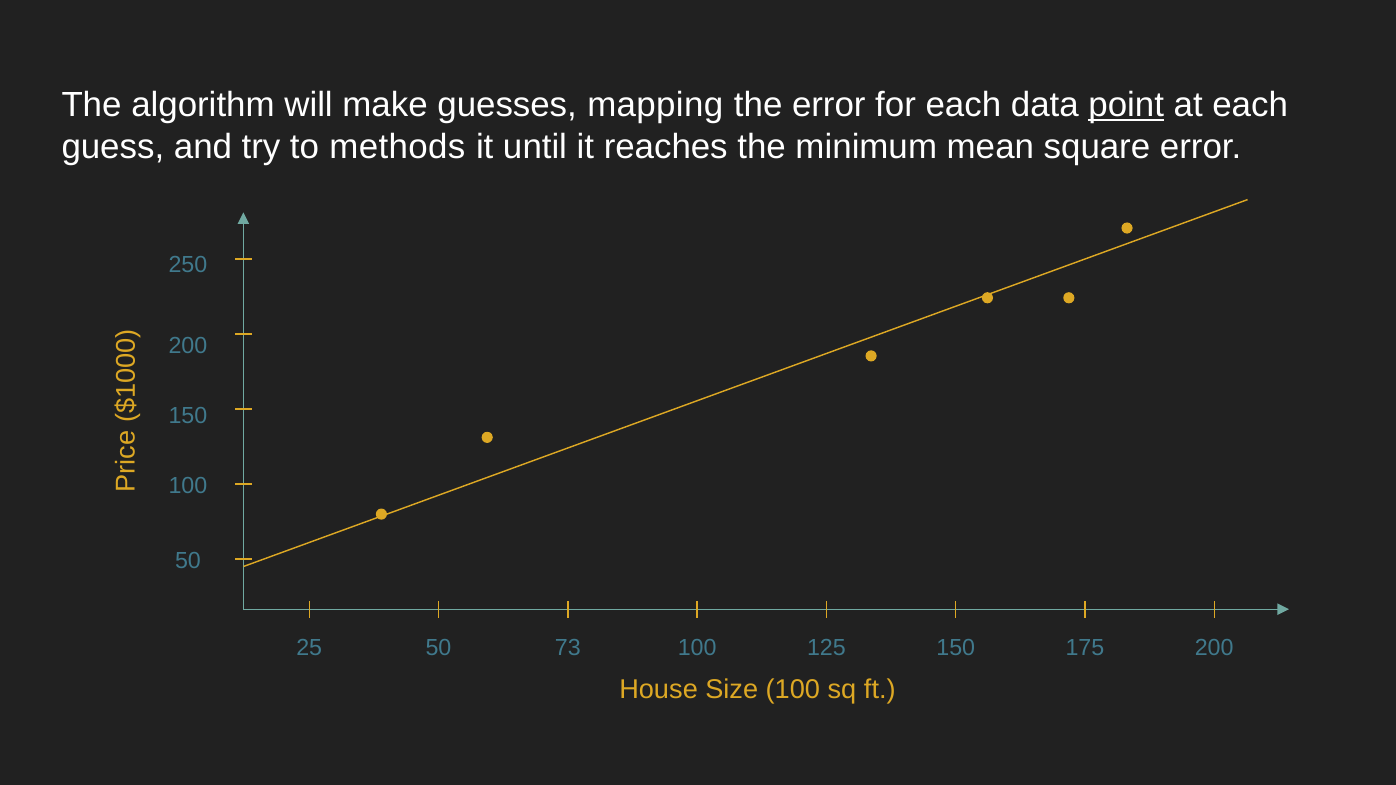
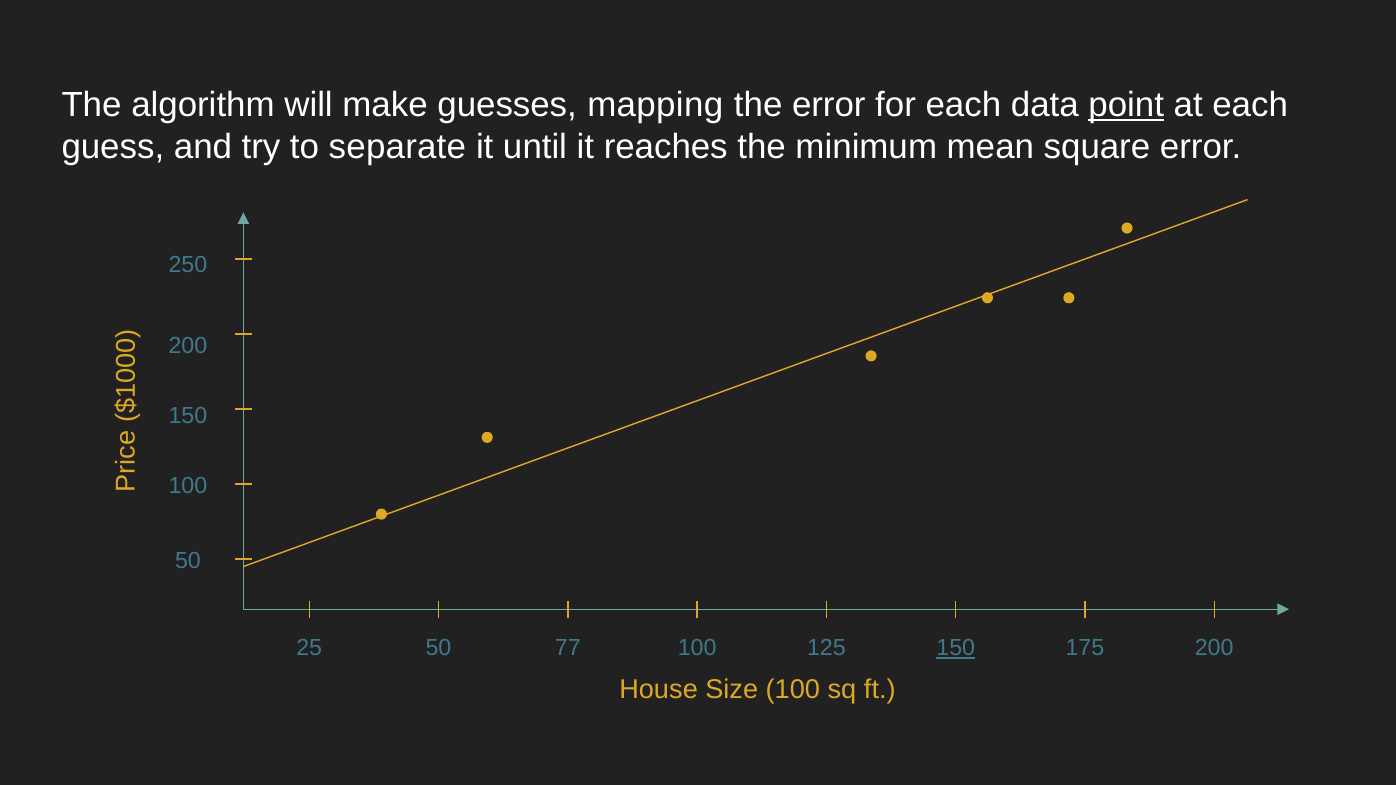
methods: methods -> separate
73: 73 -> 77
150 at (956, 648) underline: none -> present
